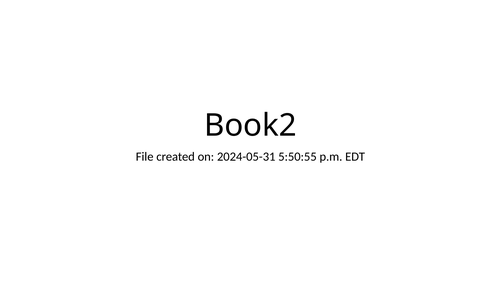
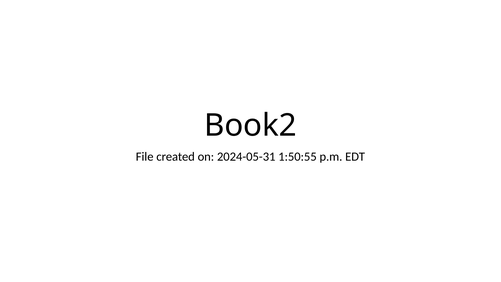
5:50:55: 5:50:55 -> 1:50:55
